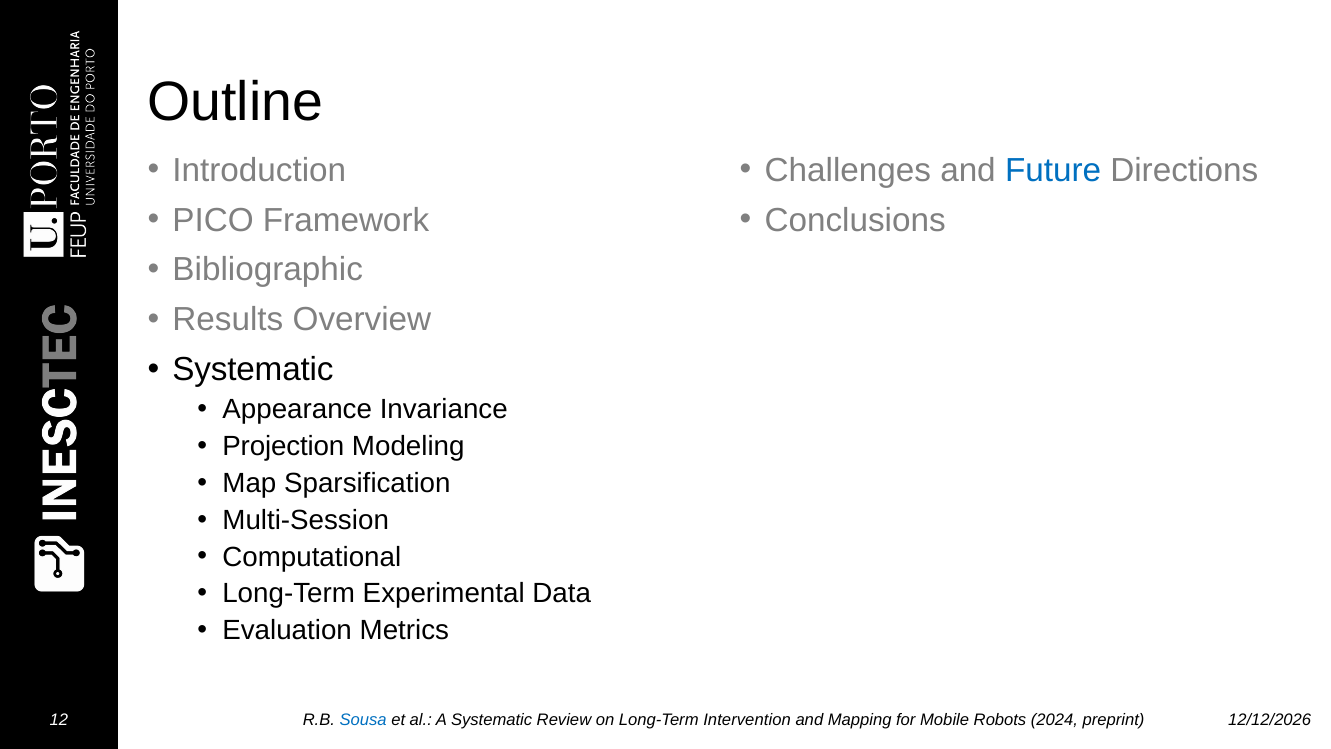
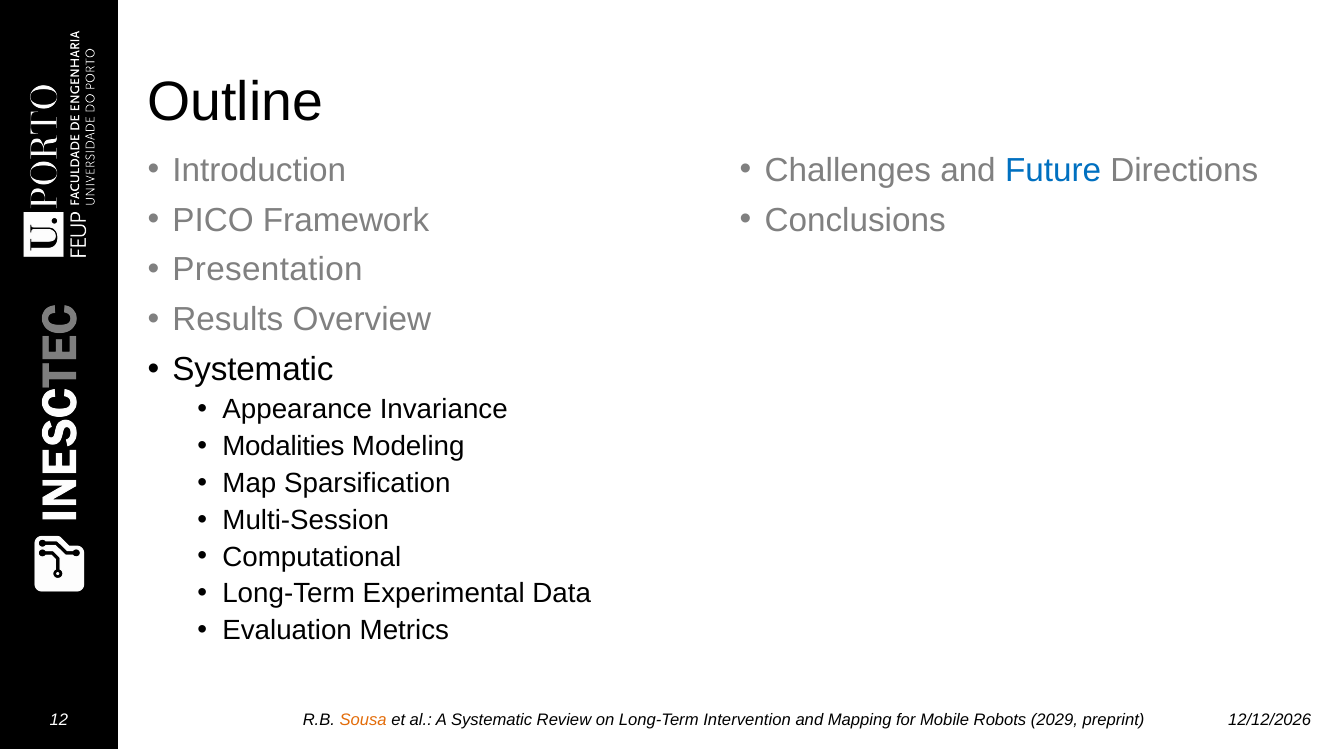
Bibliographic: Bibliographic -> Presentation
Projection: Projection -> Modalities
Sousa colour: blue -> orange
2024: 2024 -> 2029
